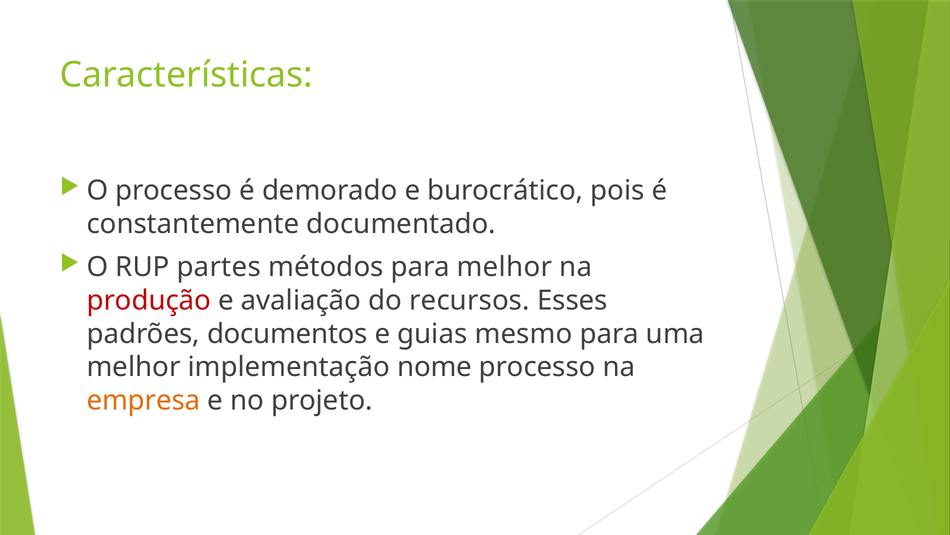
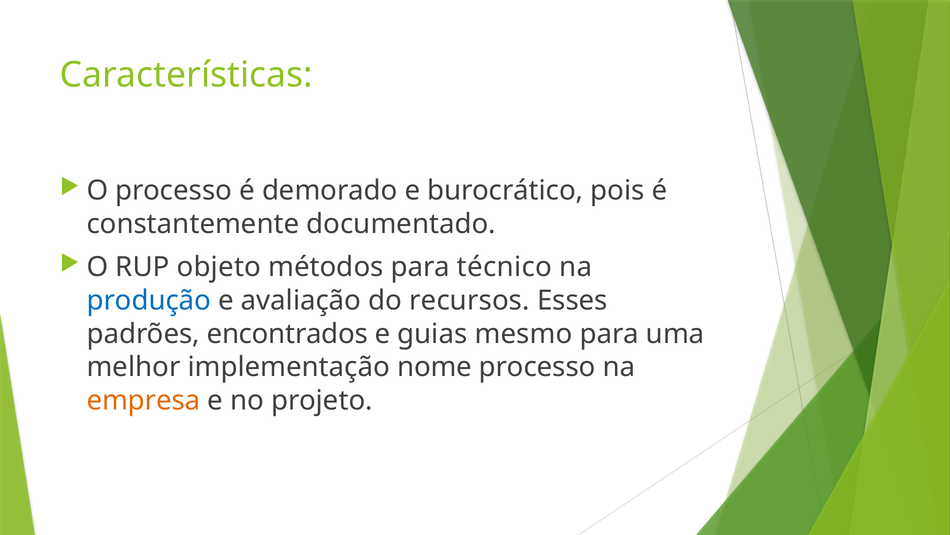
partes: partes -> objeto
para melhor: melhor -> técnico
produção colour: red -> blue
documentos: documentos -> encontrados
